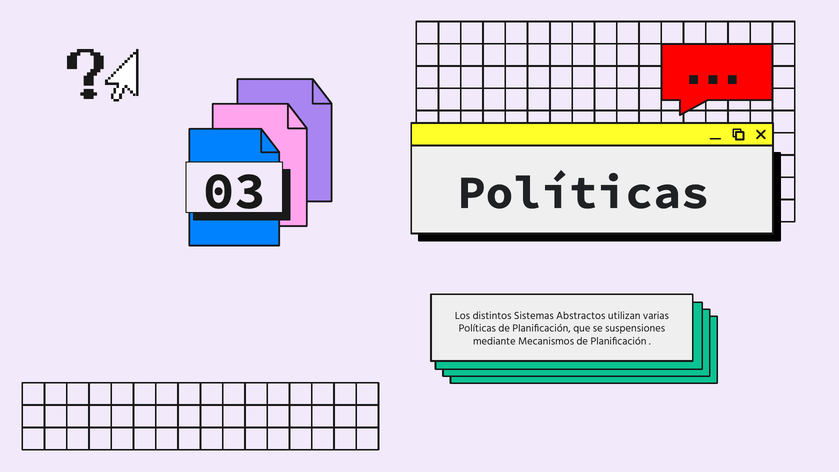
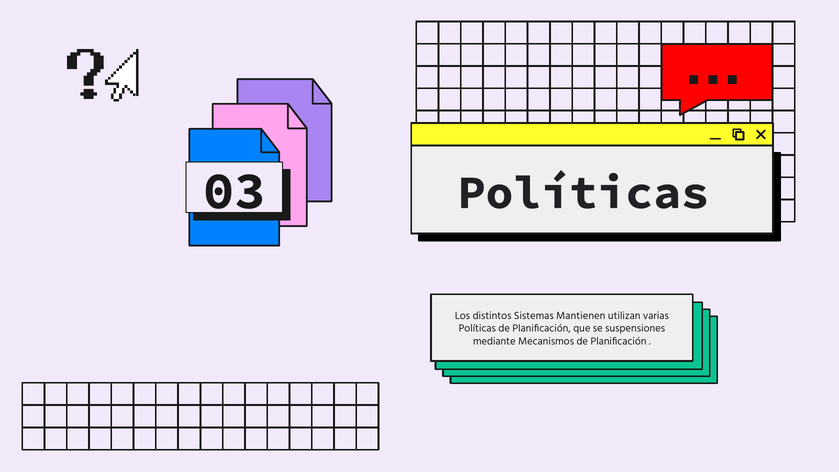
Abstractos: Abstractos -> Mantienen
